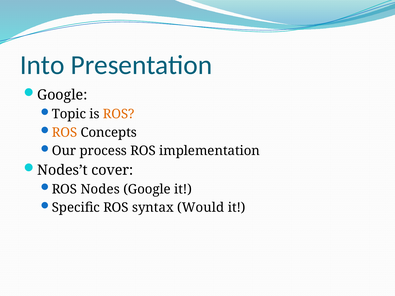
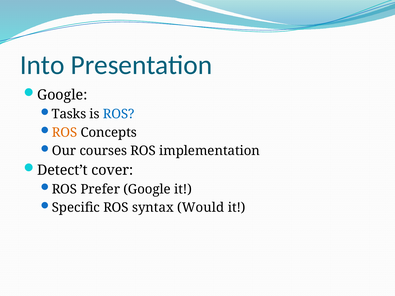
Topic: Topic -> Tasks
ROS at (119, 114) colour: orange -> blue
process: process -> courses
Nodes’t: Nodes’t -> Detect’t
Nodes: Nodes -> Prefer
